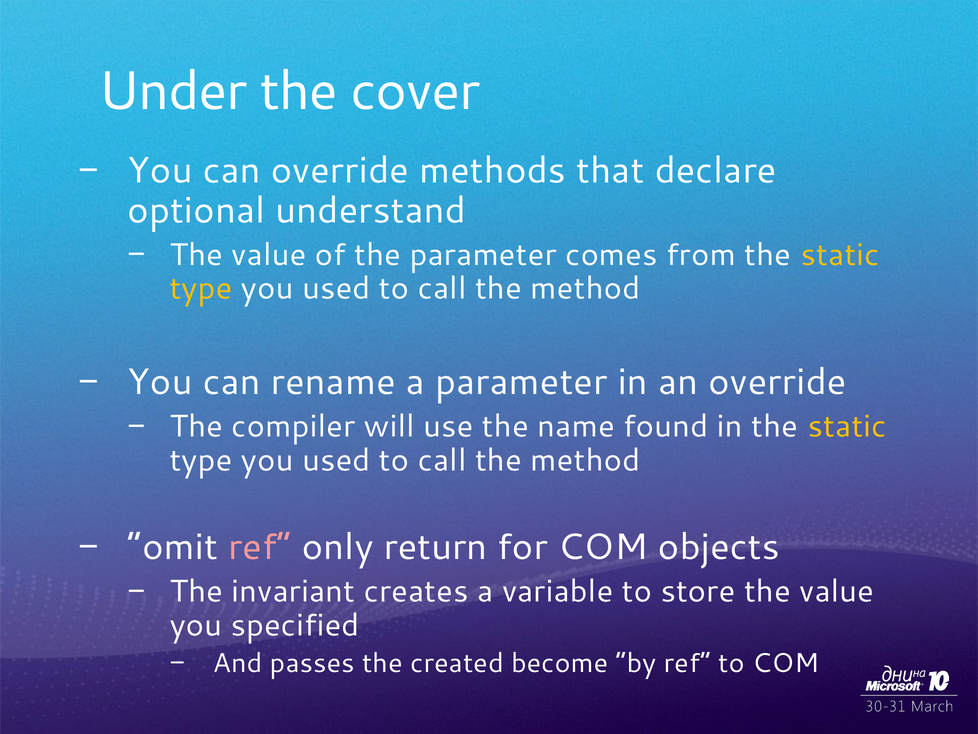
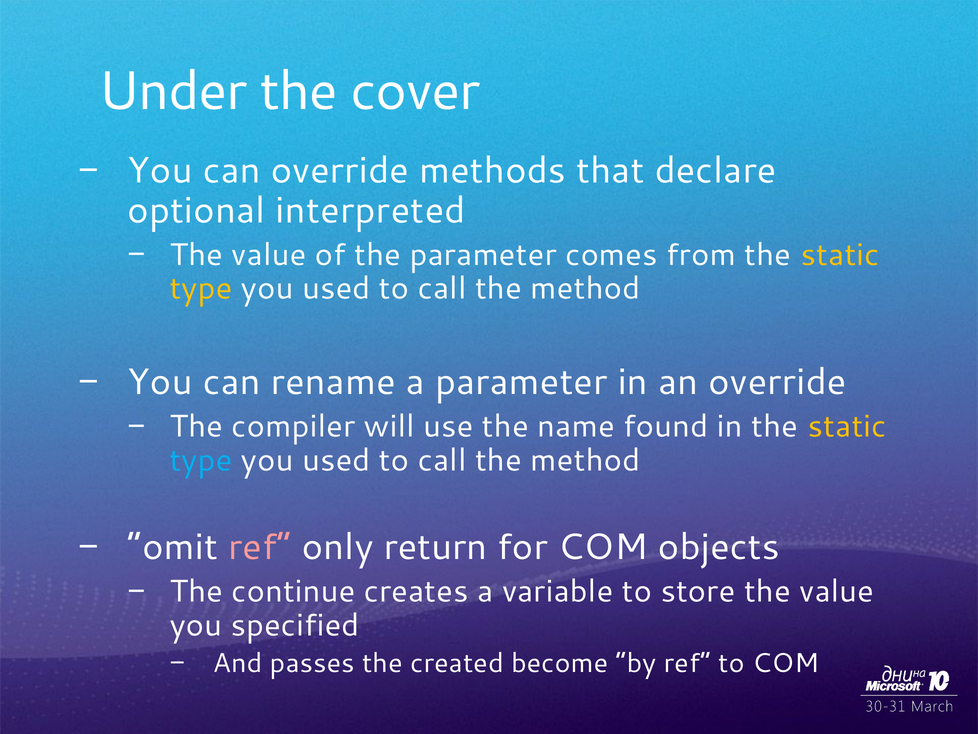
understand: understand -> interpreted
type at (201, 460) colour: white -> light blue
invariant: invariant -> continue
